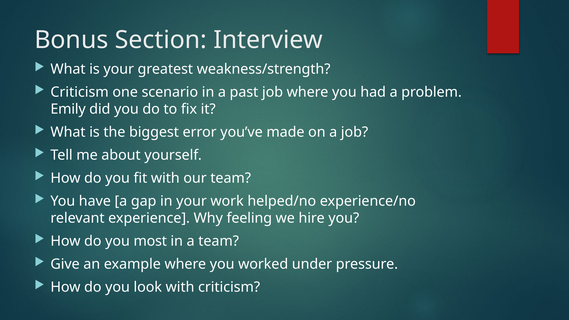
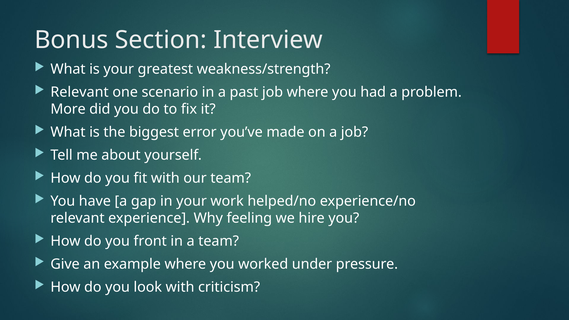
Criticism at (80, 92): Criticism -> Relevant
Emily: Emily -> More
most: most -> front
